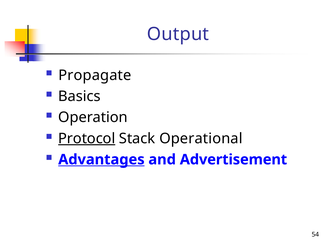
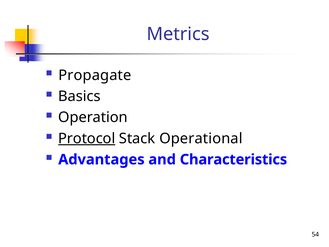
Output: Output -> Metrics
Advantages underline: present -> none
Advertisement: Advertisement -> Characteristics
